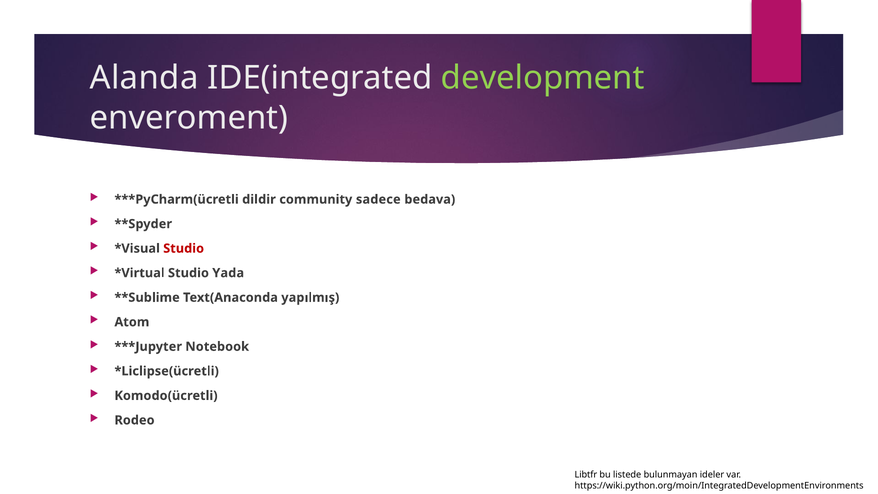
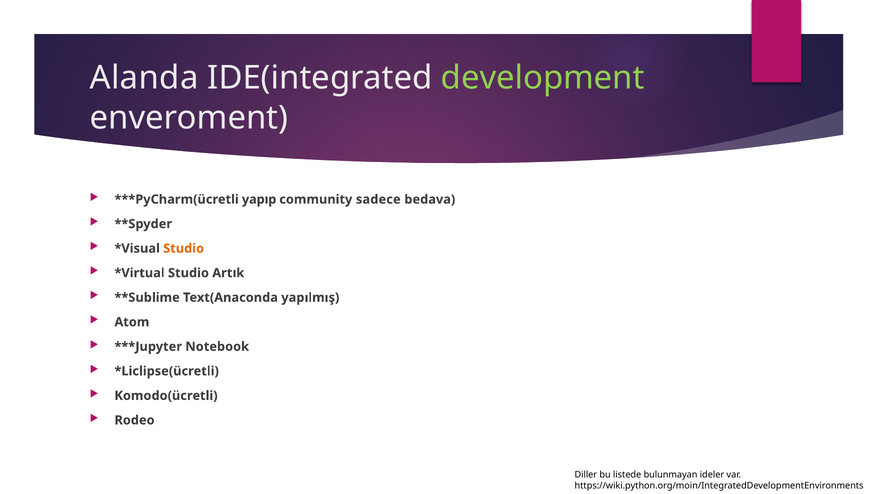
dildir: dildir -> yapıp
Studio at (184, 248) colour: red -> orange
Yada: Yada -> Artık
Libtfr: Libtfr -> Diller
